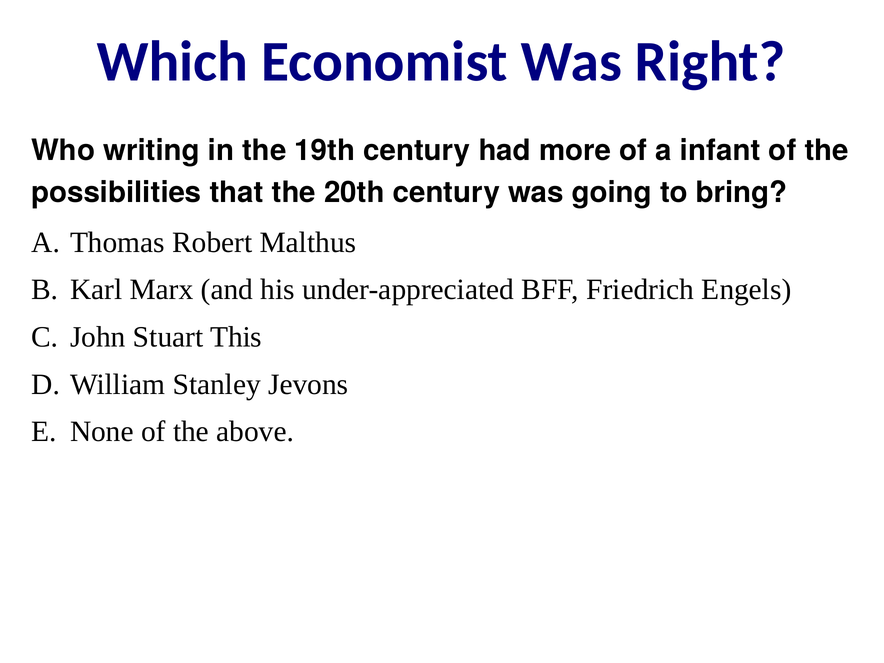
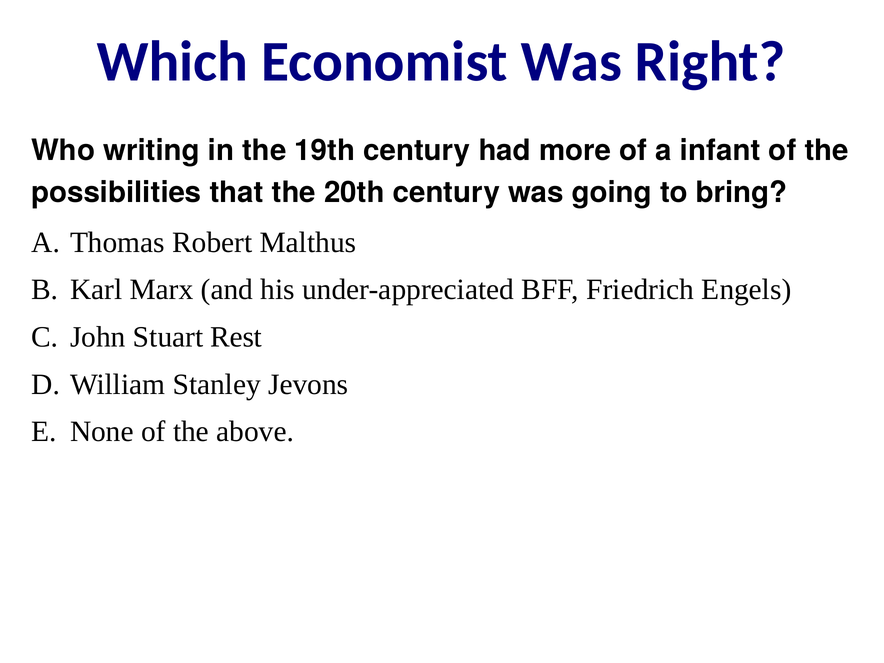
This: This -> Rest
